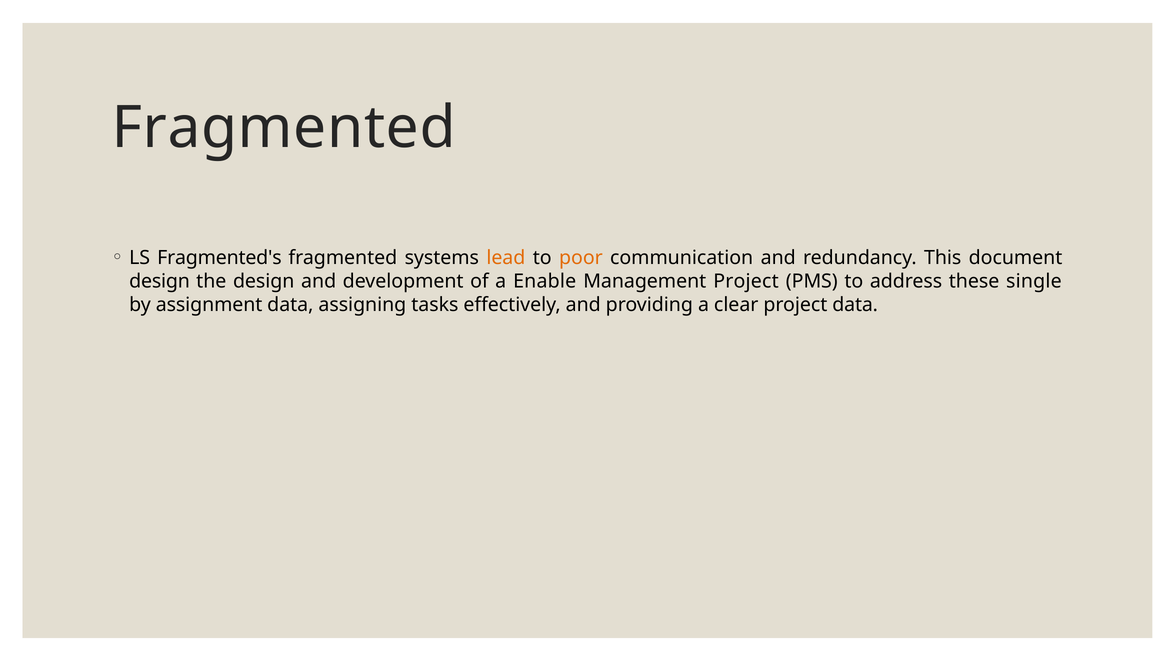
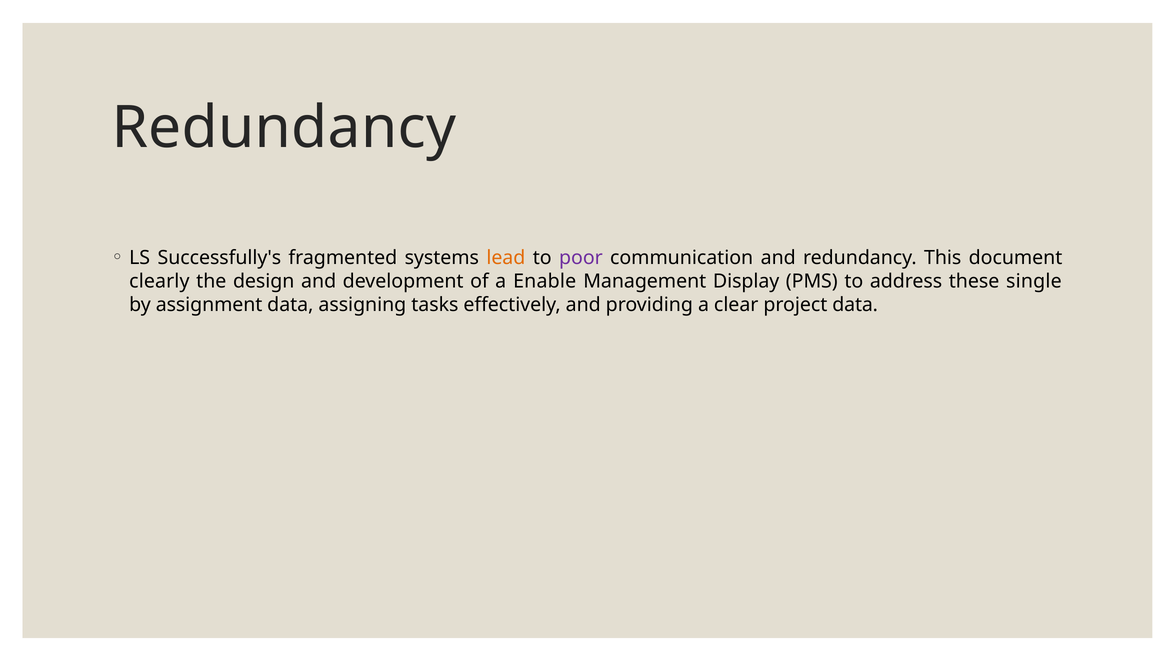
Fragmented at (284, 128): Fragmented -> Redundancy
Fragmented's: Fragmented's -> Successfully's
poor colour: orange -> purple
design at (160, 281): design -> clearly
Management Project: Project -> Display
